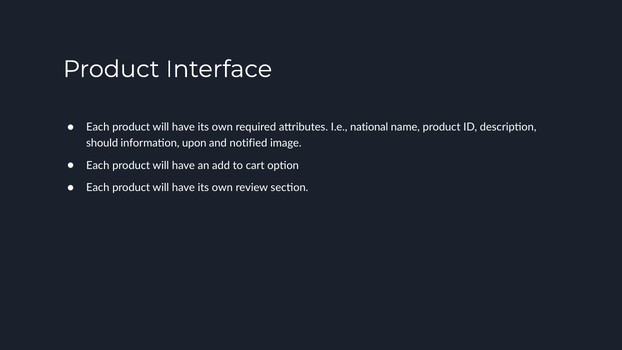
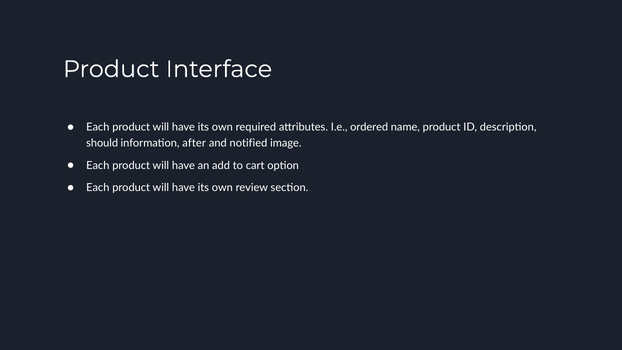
national: national -> ordered
upon: upon -> after
